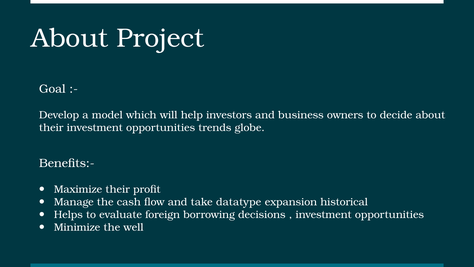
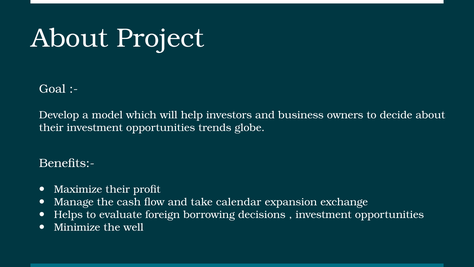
datatype: datatype -> calendar
historical: historical -> exchange
